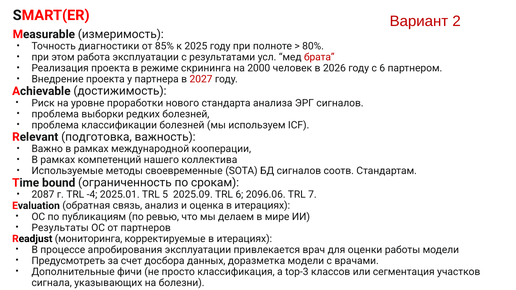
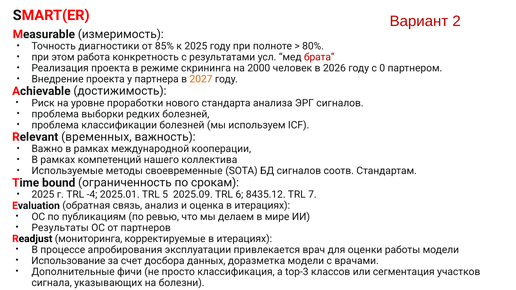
работа эксплуатации: эксплуатации -> конкретность
с 6: 6 -> 0
2027 colour: red -> orange
подготовка: подготовка -> временных
2087 at (43, 195): 2087 -> 2025
2096.06: 2096.06 -> 8435.12
Предусмотреть: Предусмотреть -> Использование
